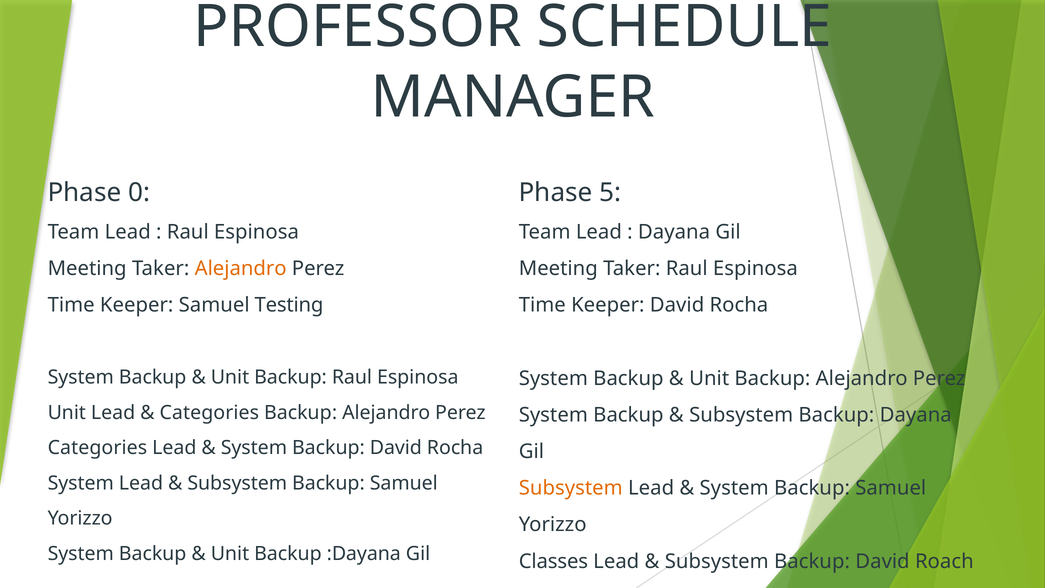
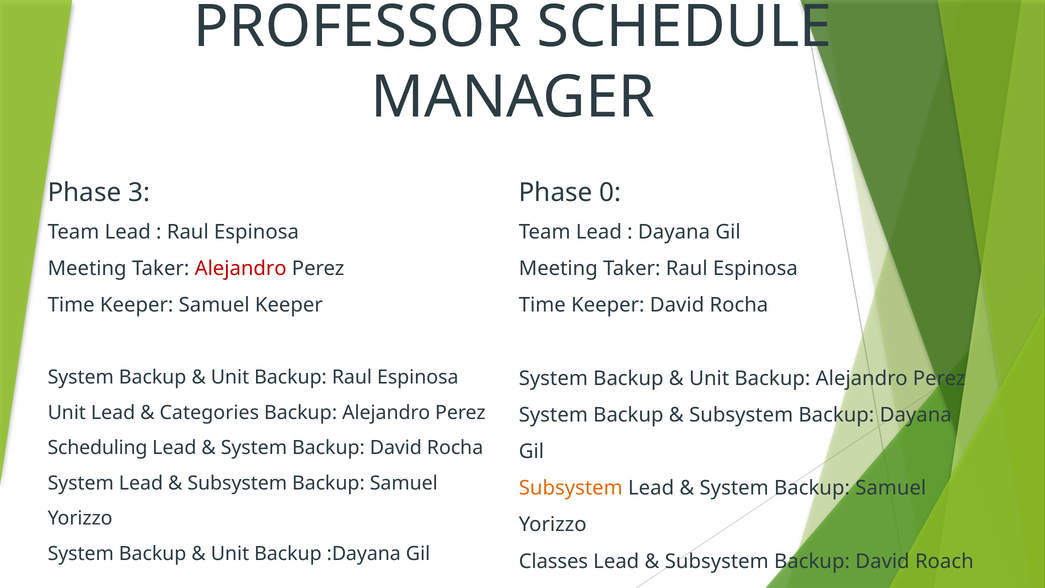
0: 0 -> 3
5: 5 -> 0
Alejandro at (241, 269) colour: orange -> red
Samuel Testing: Testing -> Keeper
Categories at (97, 448): Categories -> Scheduling
